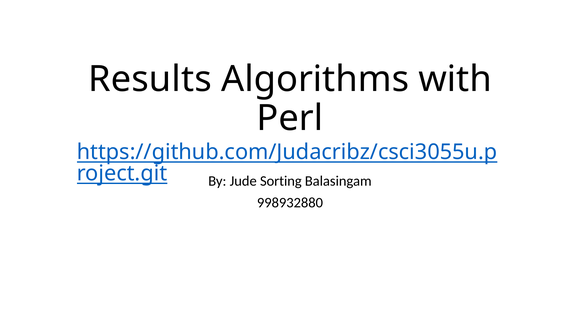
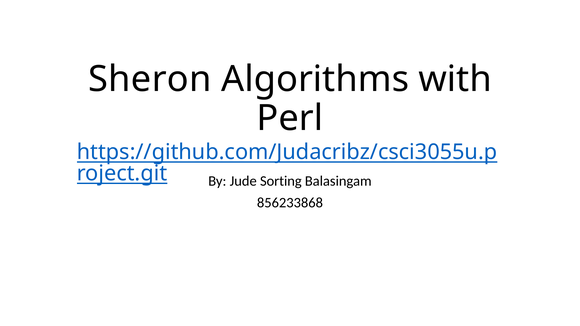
Results: Results -> Sheron
998932880: 998932880 -> 856233868
